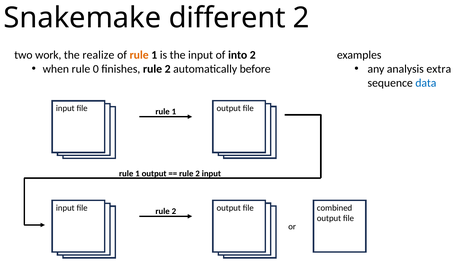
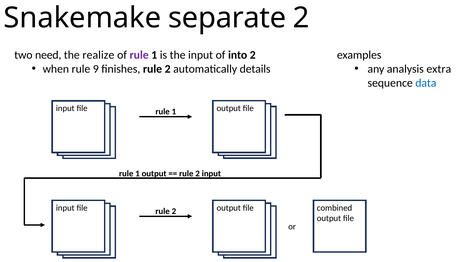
different: different -> separate
work: work -> need
rule at (139, 55) colour: orange -> purple
0: 0 -> 9
before: before -> details
